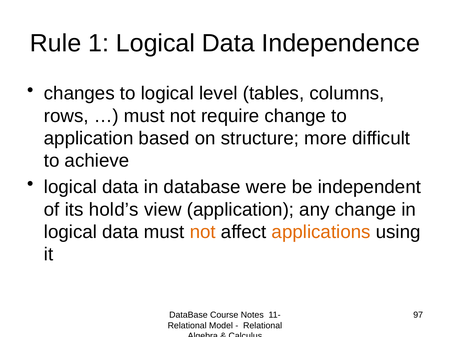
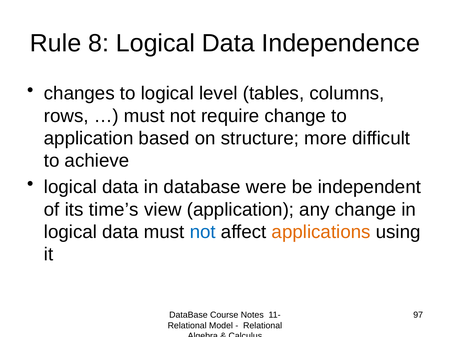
1: 1 -> 8
hold’s: hold’s -> time’s
not at (203, 232) colour: orange -> blue
